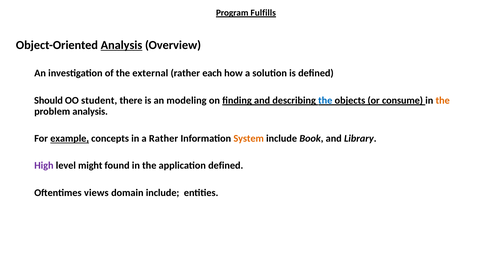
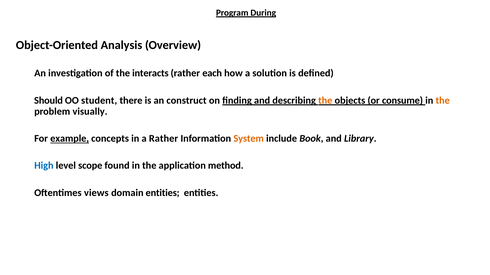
Fulfills: Fulfills -> During
Analysis at (121, 45) underline: present -> none
external: external -> interacts
modeling: modeling -> construct
the at (325, 101) colour: blue -> orange
problem analysis: analysis -> visually
High colour: purple -> blue
might: might -> scope
application defined: defined -> method
domain include: include -> entities
